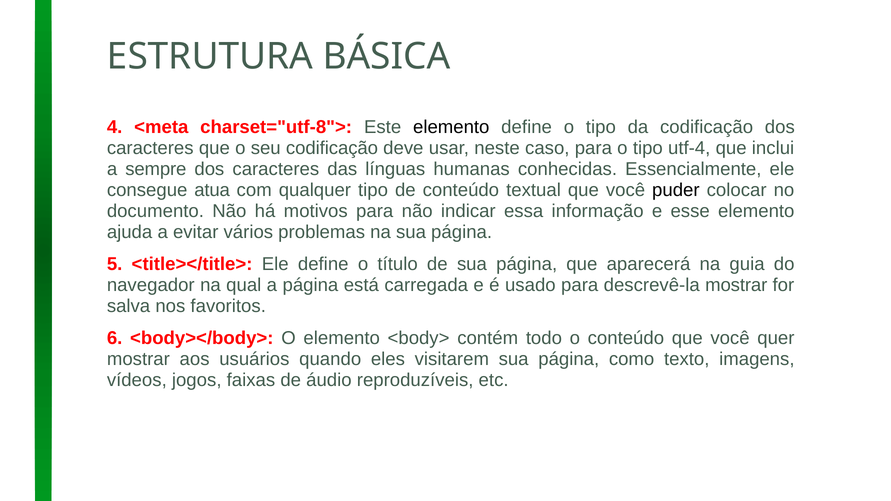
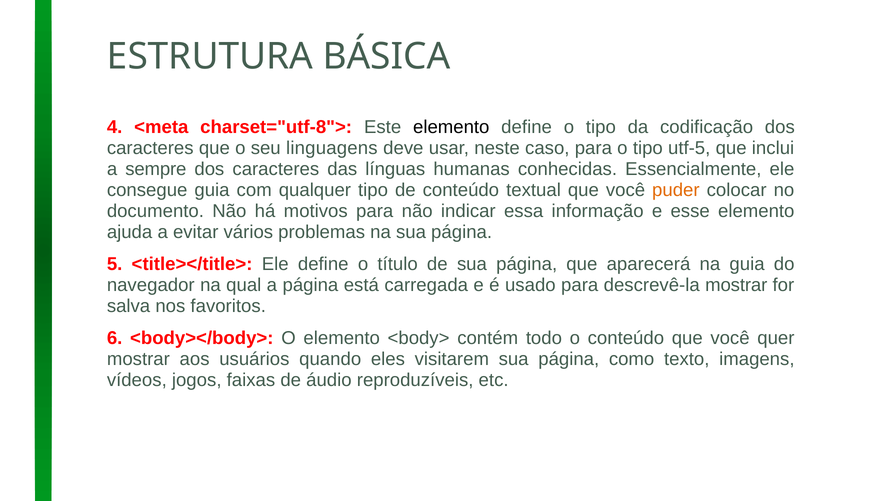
seu codificação: codificação -> linguagens
utf-4: utf-4 -> utf-5
consegue atua: atua -> guia
puder colour: black -> orange
